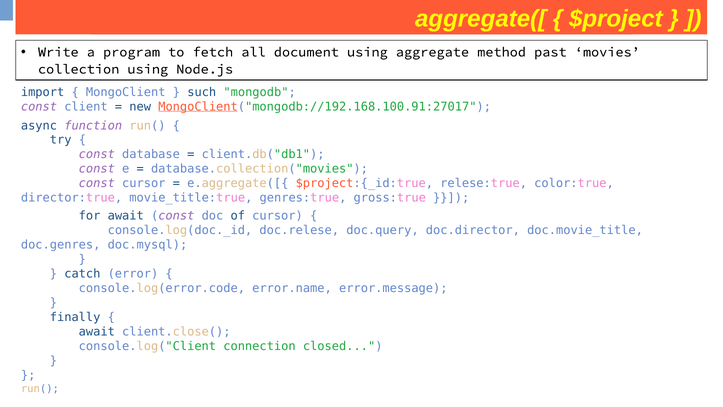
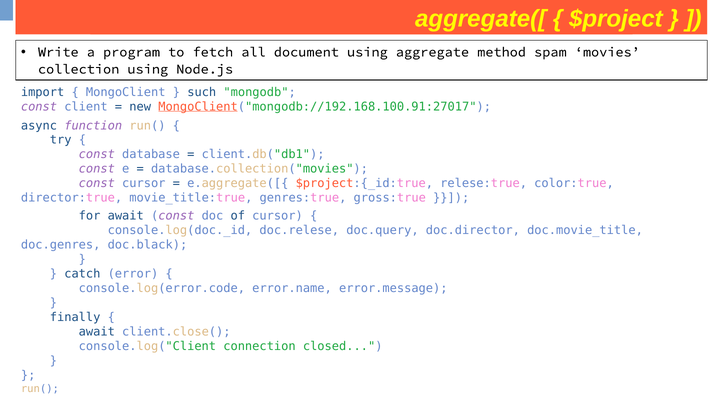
past: past -> spam
doc.mysql: doc.mysql -> doc.black
